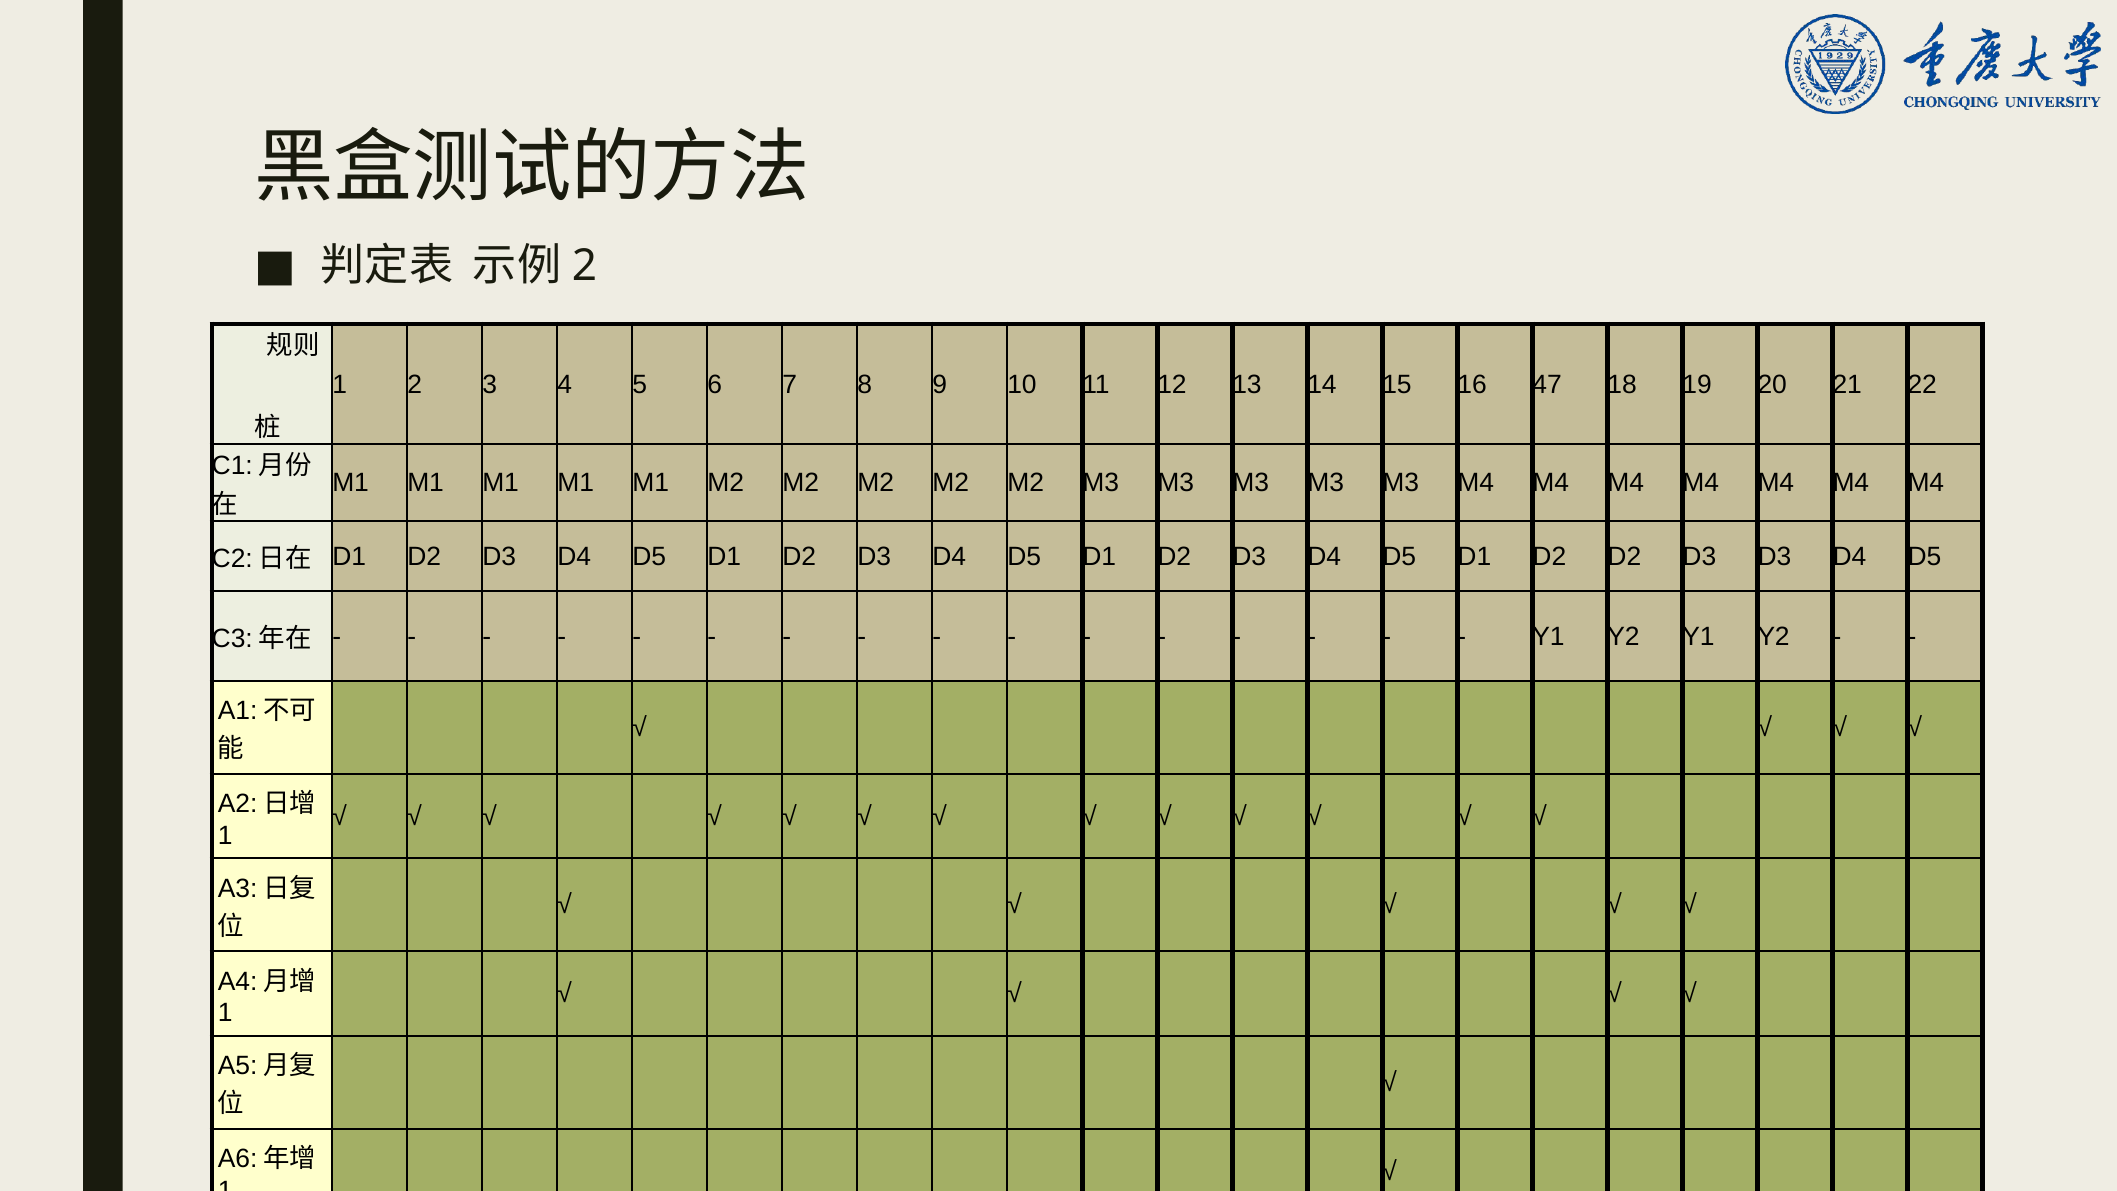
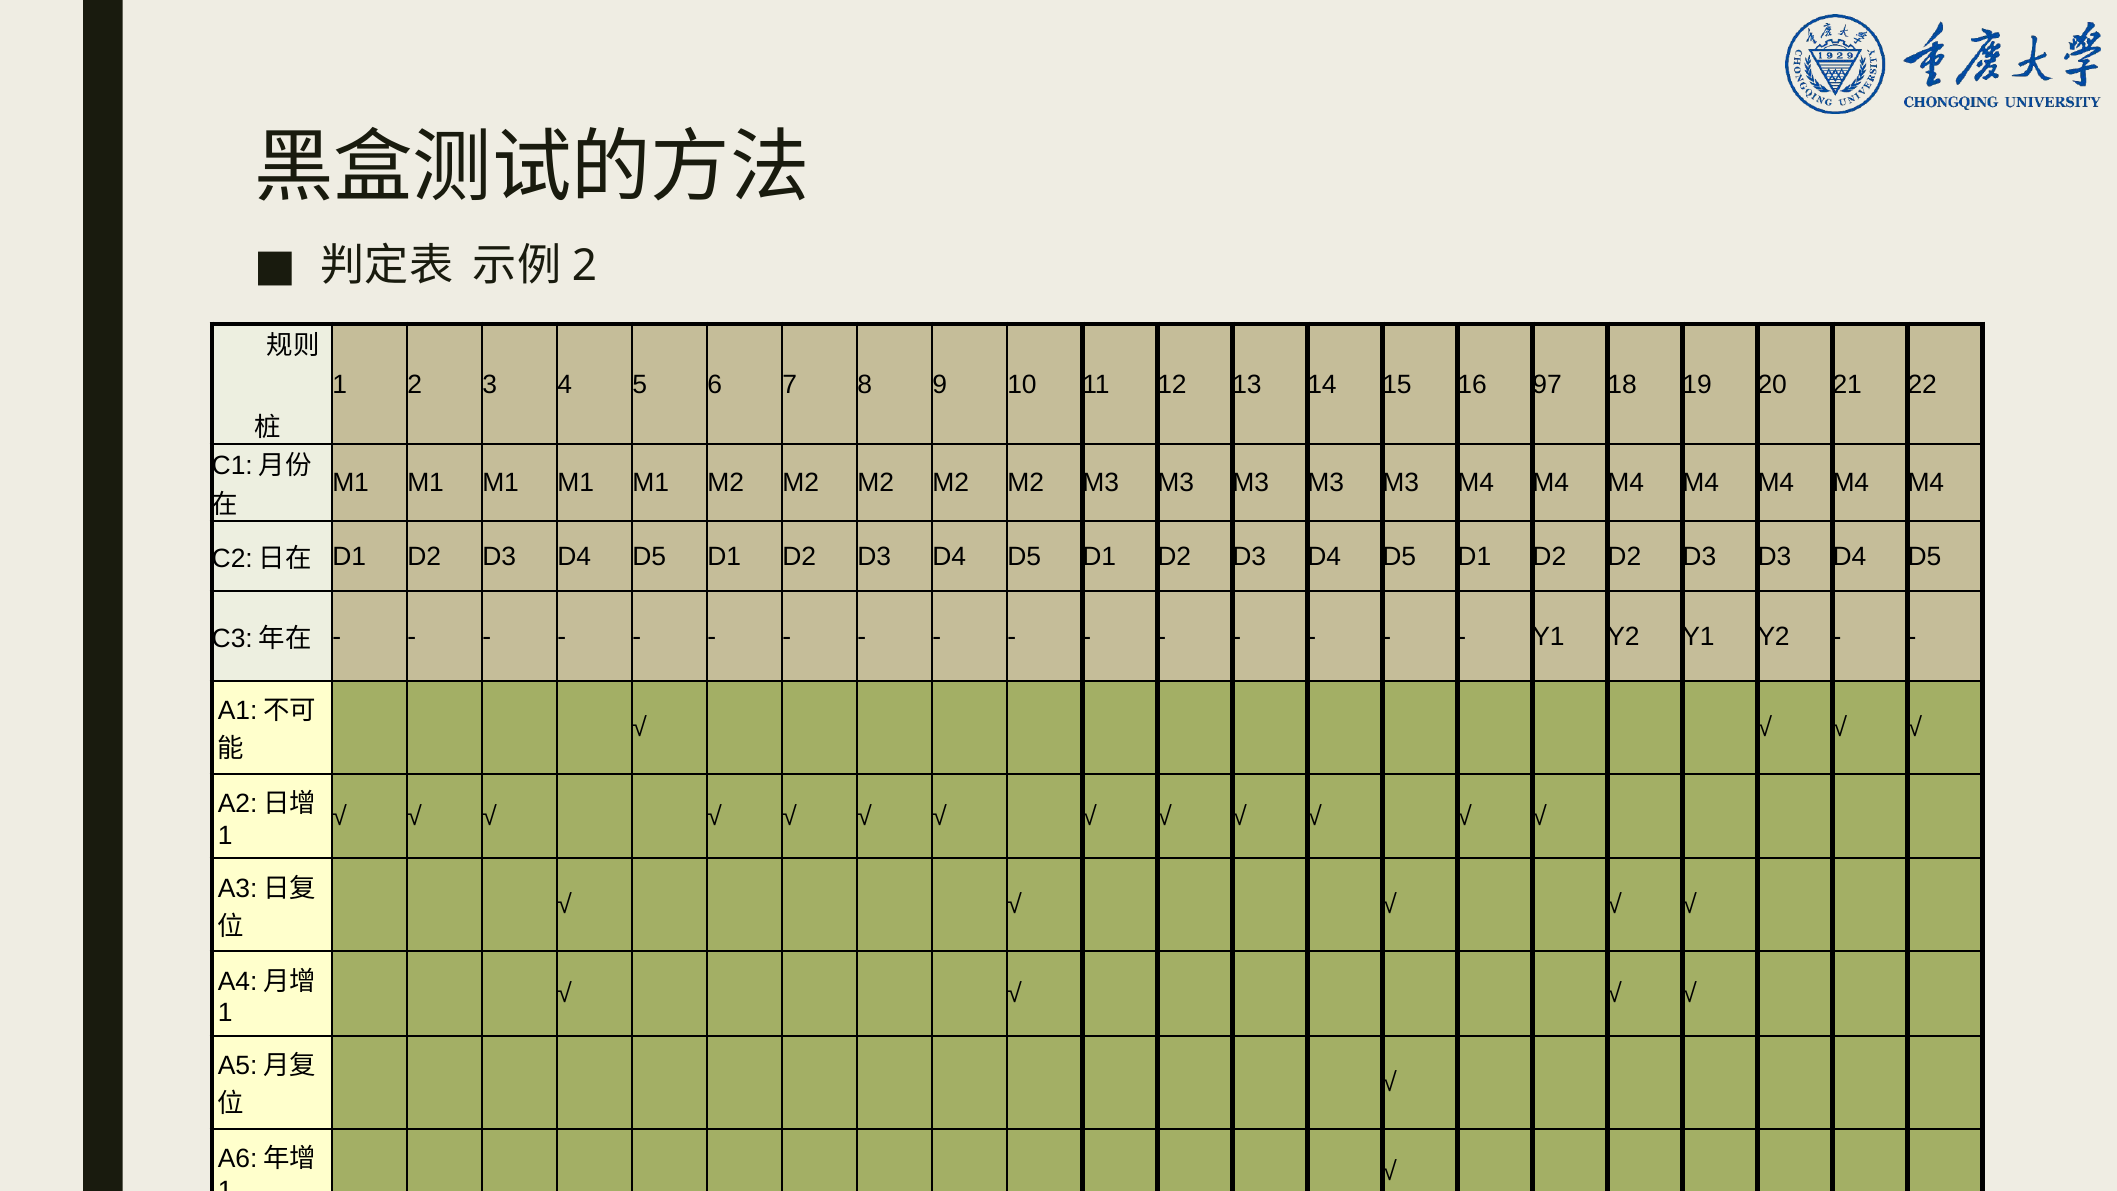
47: 47 -> 97
